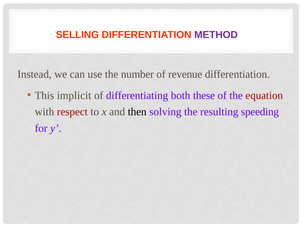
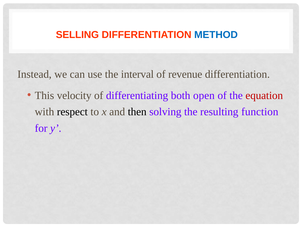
METHOD colour: purple -> blue
number: number -> interval
implicit: implicit -> velocity
these: these -> open
respect colour: red -> black
speeding: speeding -> function
